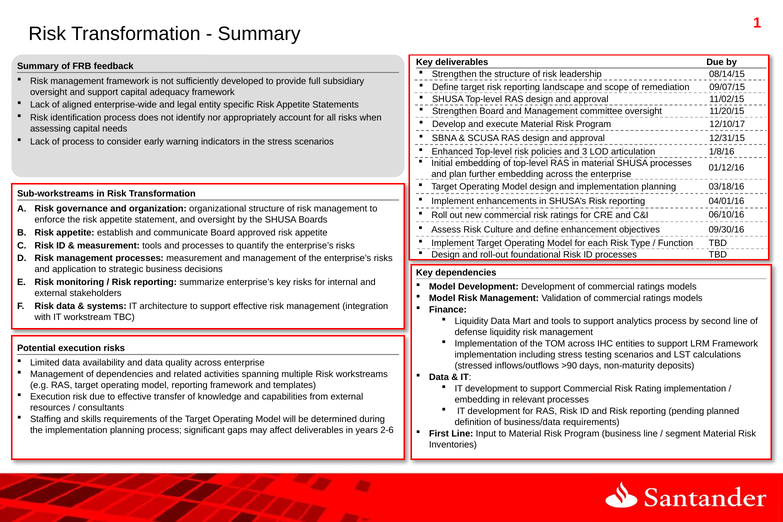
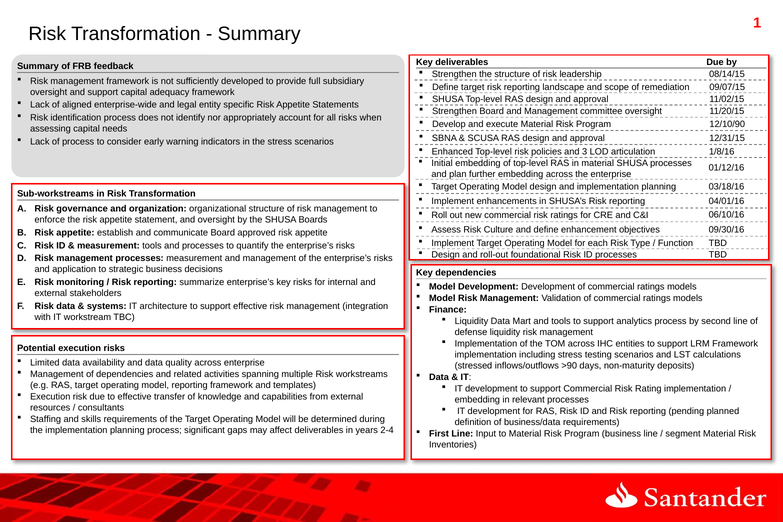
12/10/17: 12/10/17 -> 12/10/90
2-6: 2-6 -> 2-4
